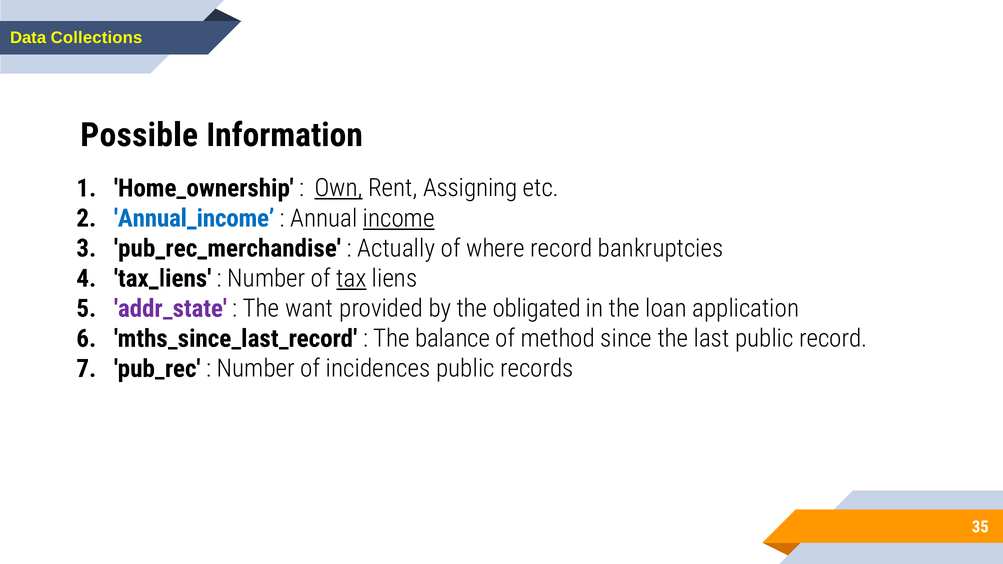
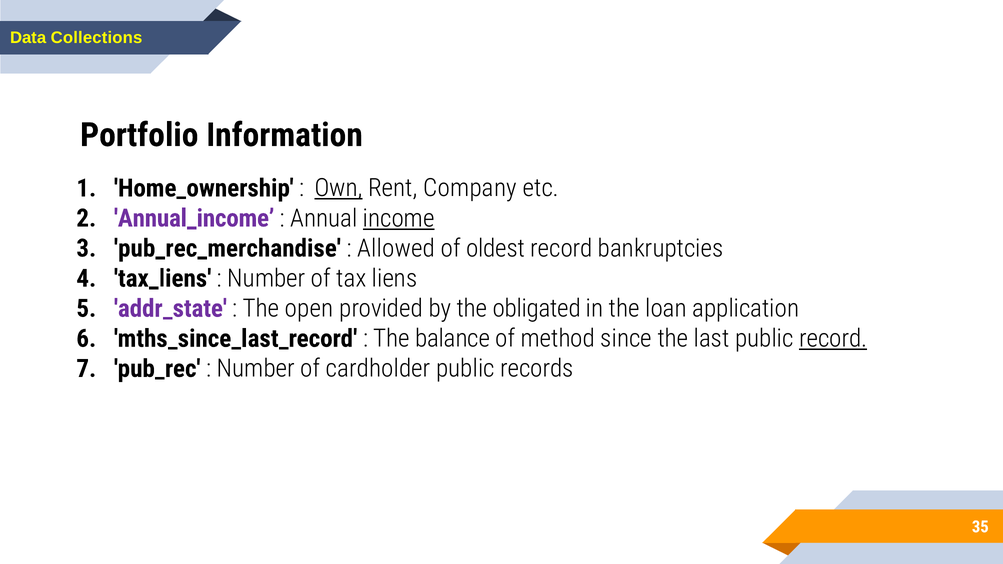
Possible: Possible -> Portfolio
Assigning: Assigning -> Company
Annual_income colour: blue -> purple
Actually: Actually -> Allowed
where: where -> oldest
tax underline: present -> none
want: want -> open
record at (833, 339) underline: none -> present
incidences: incidences -> cardholder
